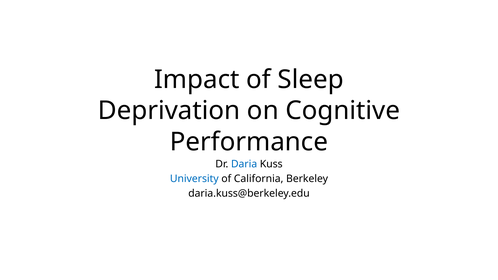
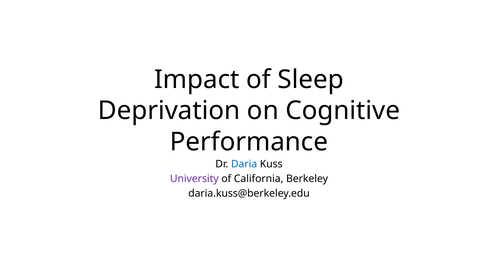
University colour: blue -> purple
